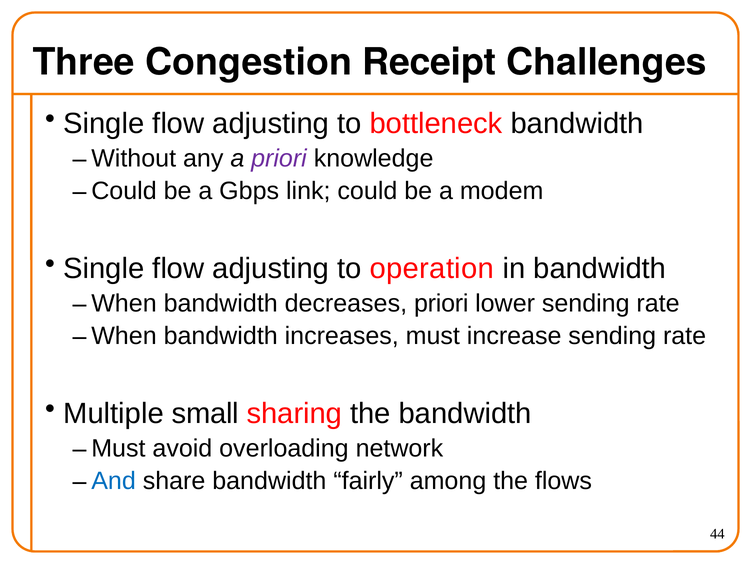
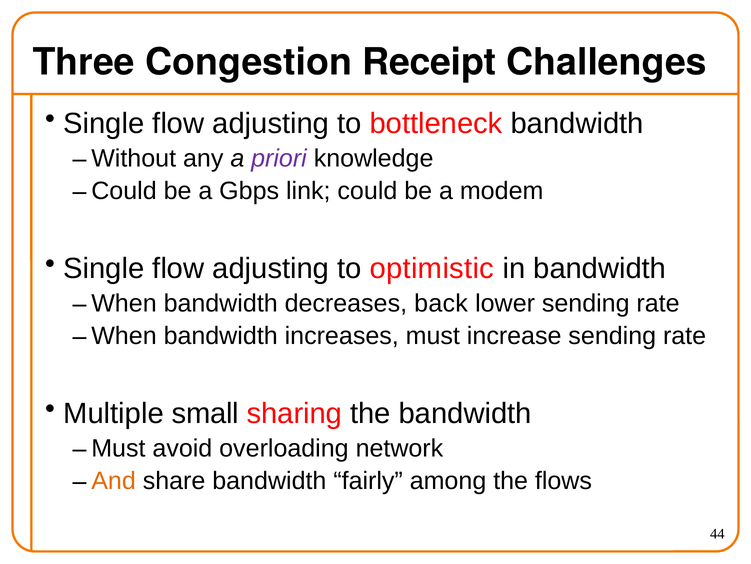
operation: operation -> optimistic
decreases priori: priori -> back
And colour: blue -> orange
